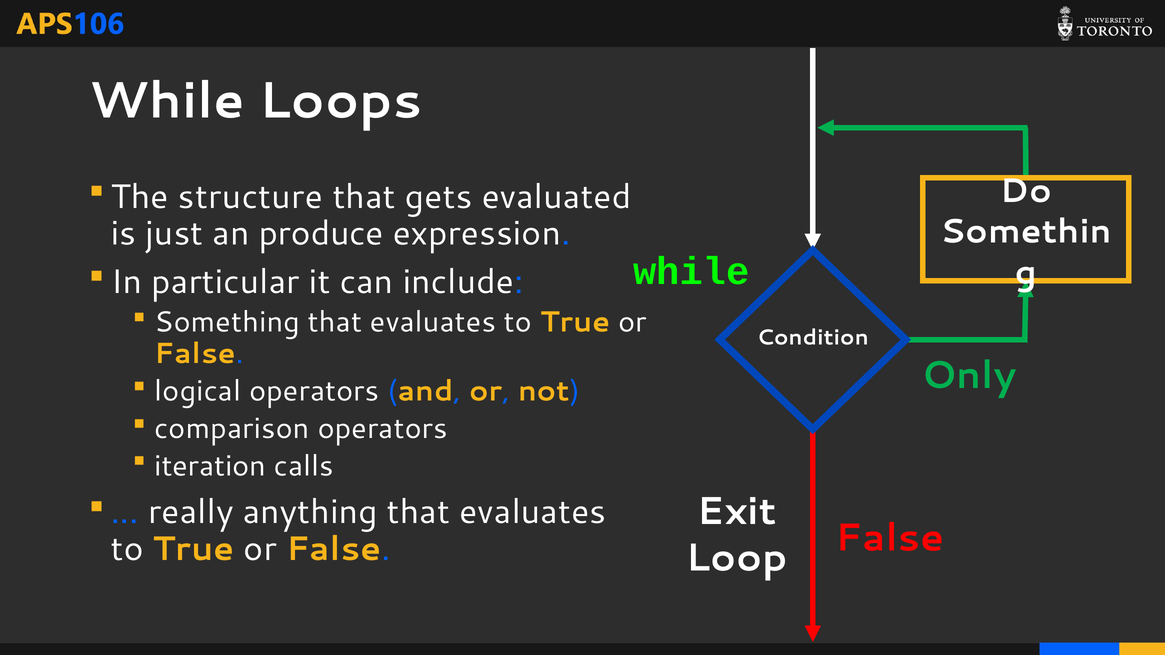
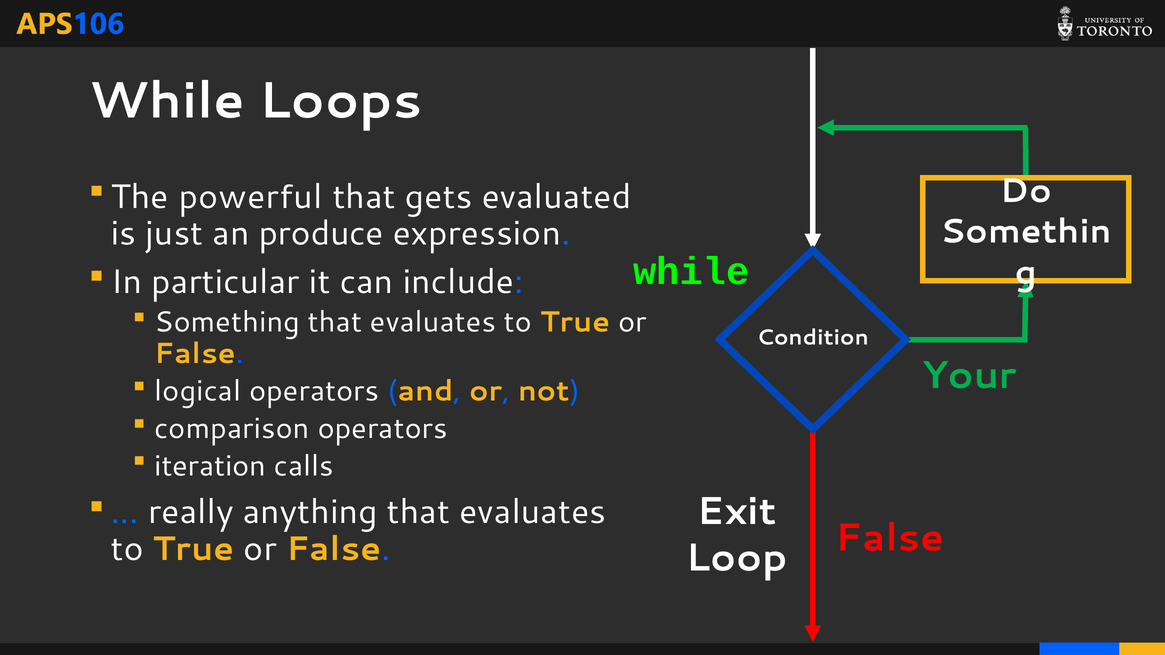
structure: structure -> powerful
Only: Only -> Your
